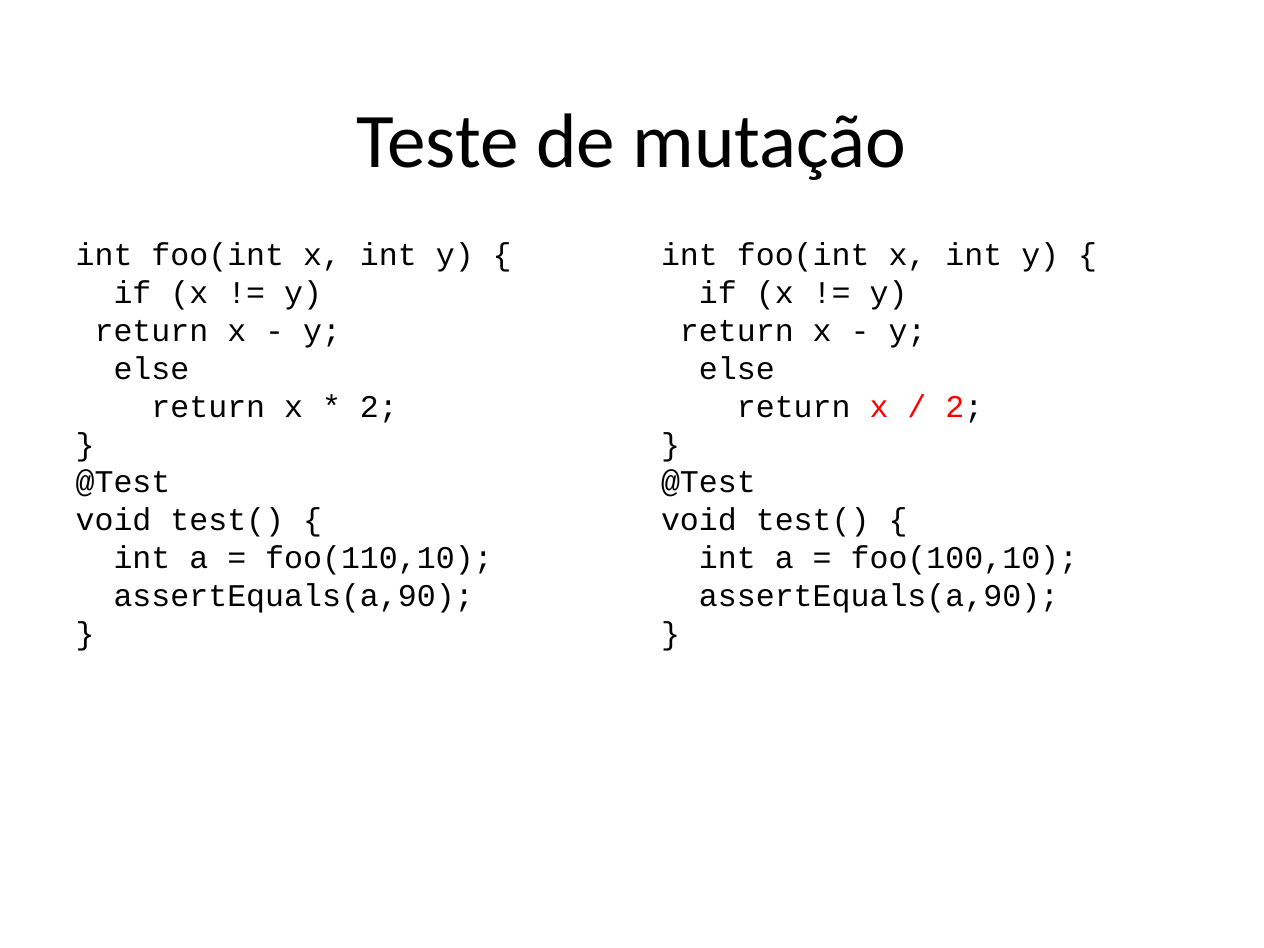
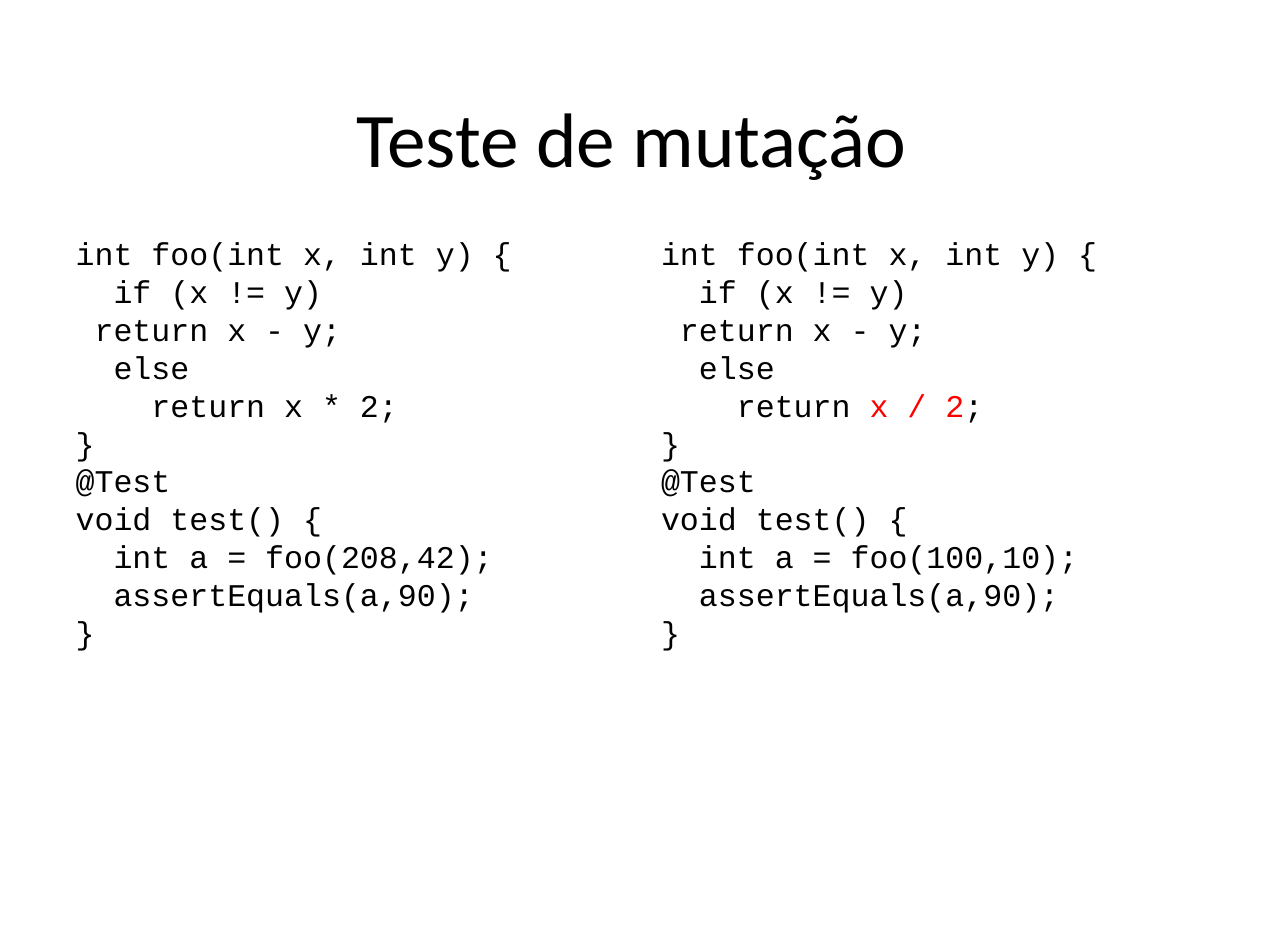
foo(110,10: foo(110,10 -> foo(208,42
